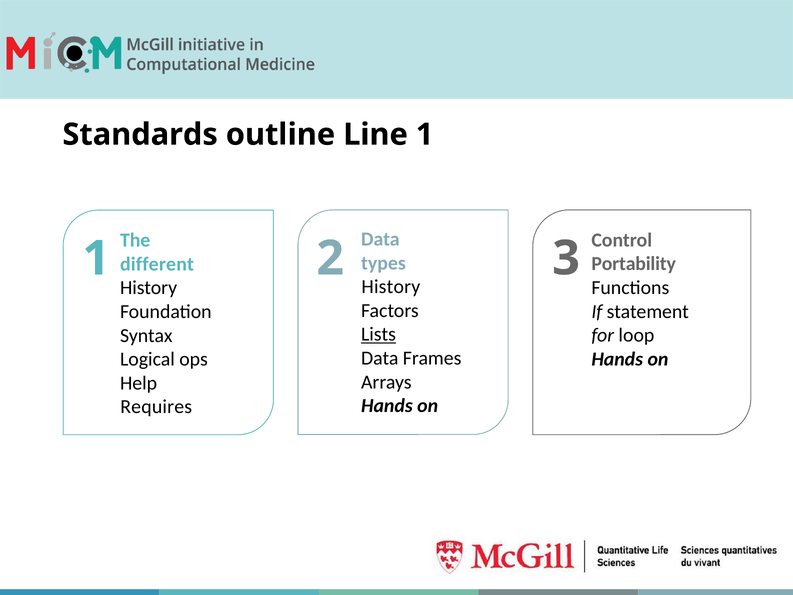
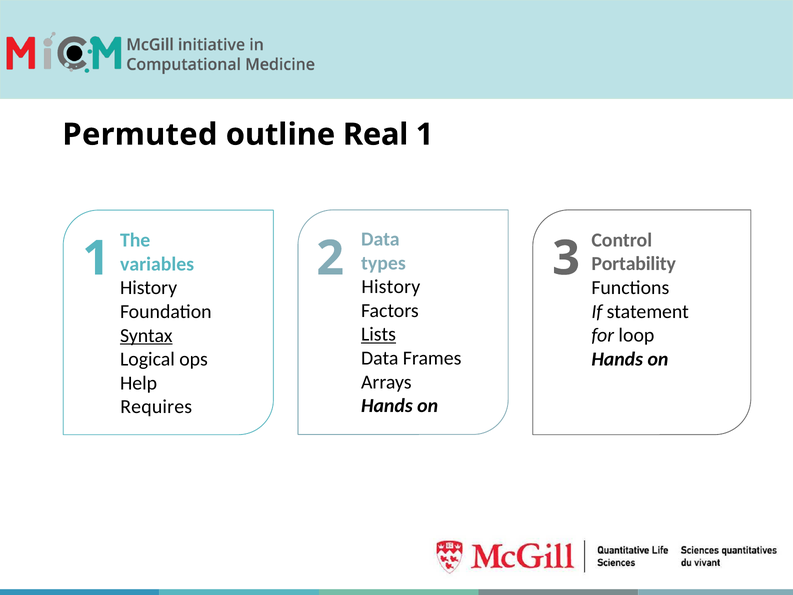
Standards: Standards -> Permuted
Line: Line -> Real
different: different -> variables
Syntax underline: none -> present
